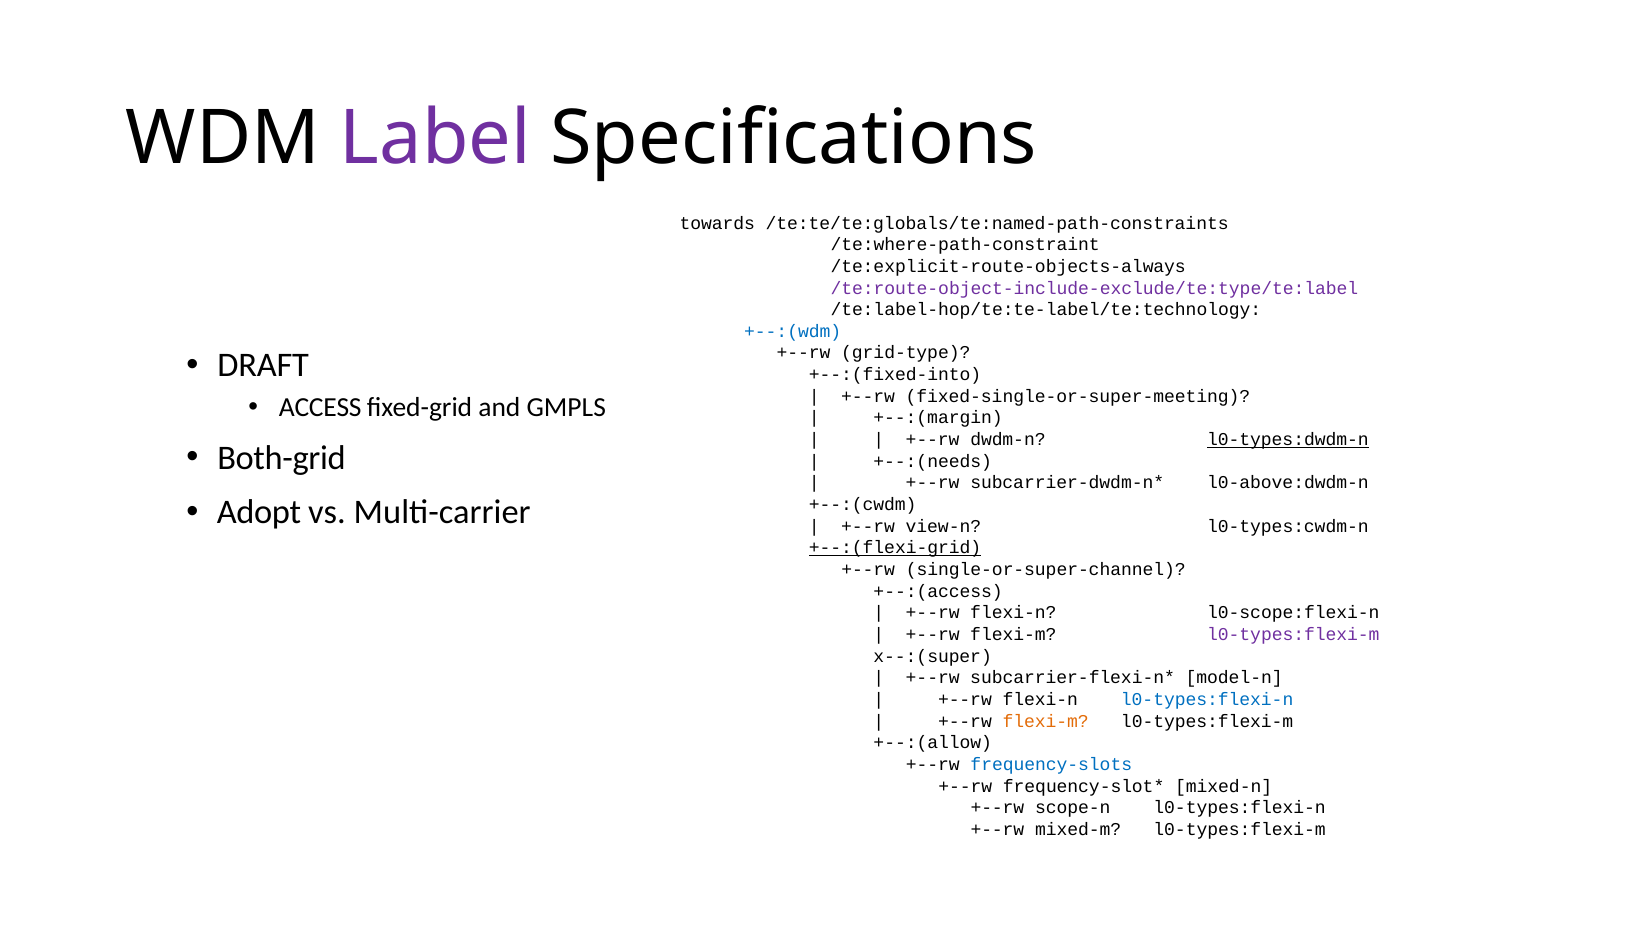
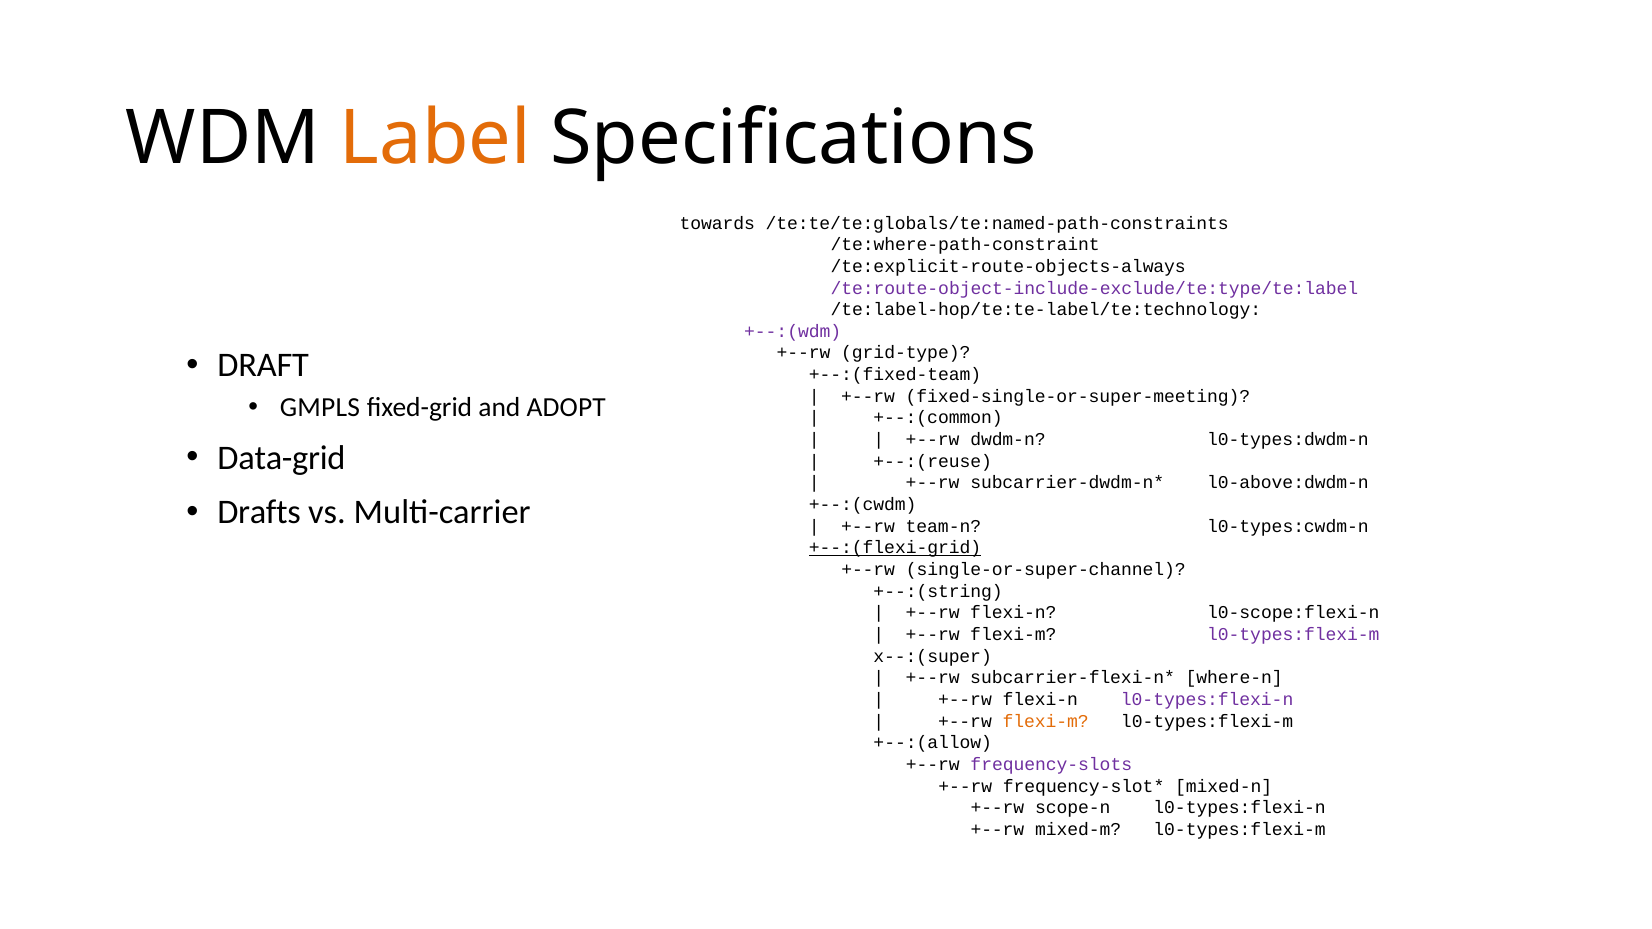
Label colour: purple -> orange
+--:(wdm colour: blue -> purple
+--:(fixed-into: +--:(fixed-into -> +--:(fixed-team
ACCESS: ACCESS -> GMPLS
GMPLS: GMPLS -> ADOPT
+--:(margin: +--:(margin -> +--:(common
l0-types:dwdm-n underline: present -> none
Both-grid: Both-grid -> Data-grid
+--:(needs: +--:(needs -> +--:(reuse
Adopt: Adopt -> Drafts
view-n: view-n -> team-n
+--:(access: +--:(access -> +--:(string
model-n: model-n -> where-n
l0-types:flexi-n at (1207, 700) colour: blue -> purple
frequency-slots colour: blue -> purple
